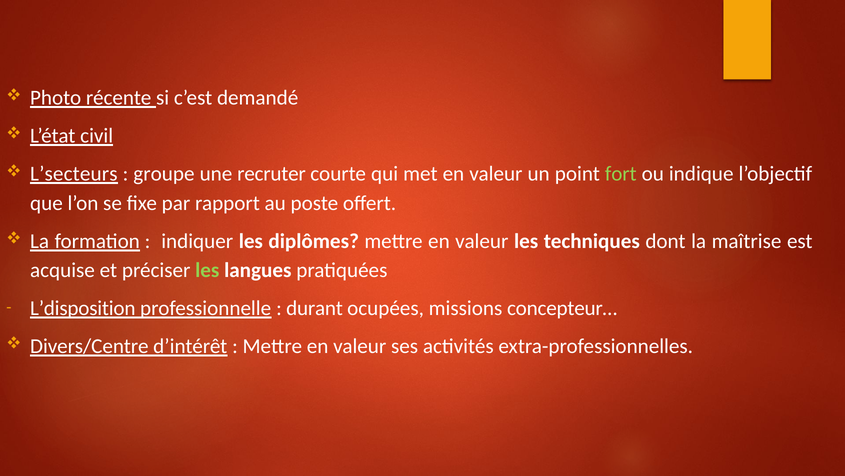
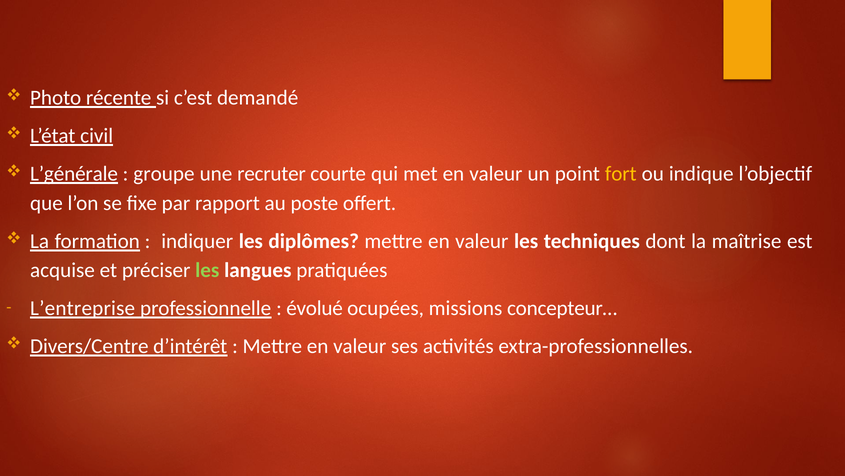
L’secteurs: L’secteurs -> L’générale
fort colour: light green -> yellow
L’disposition: L’disposition -> L’entreprise
durant: durant -> évolué
